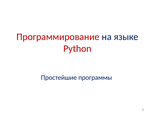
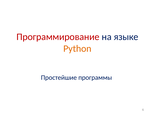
Python colour: red -> orange
